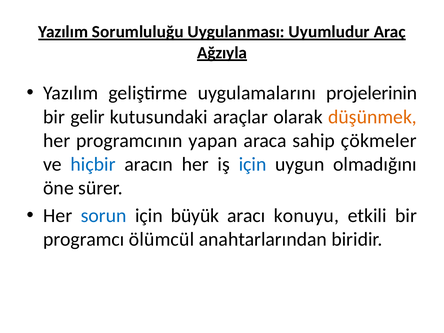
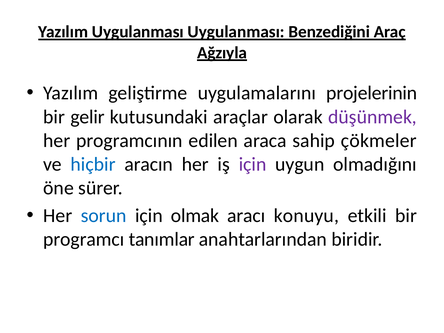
Yazılım Sorumluluğu: Sorumluluğu -> Uygulanması
Uyumludur: Uyumludur -> Benzediğini
düşünmek colour: orange -> purple
yapan: yapan -> edilen
için at (253, 164) colour: blue -> purple
büyük: büyük -> olmak
ölümcül: ölümcül -> tanımlar
